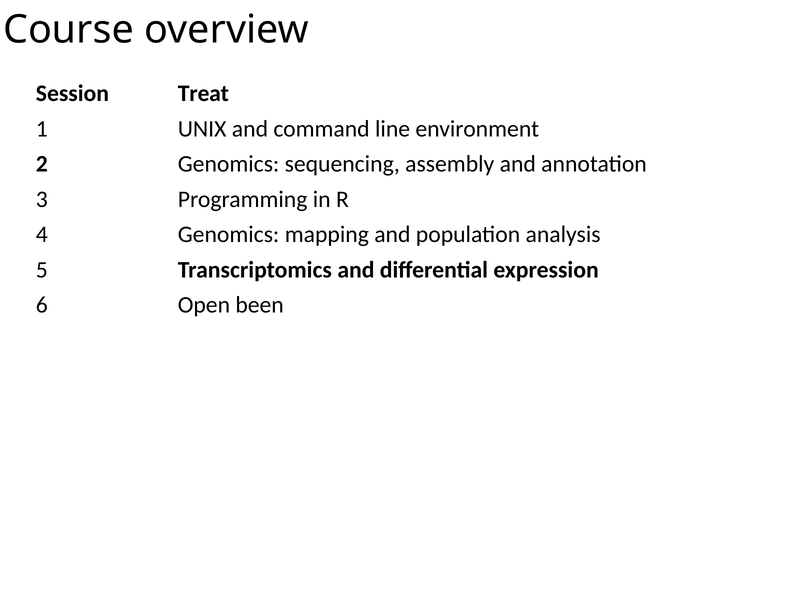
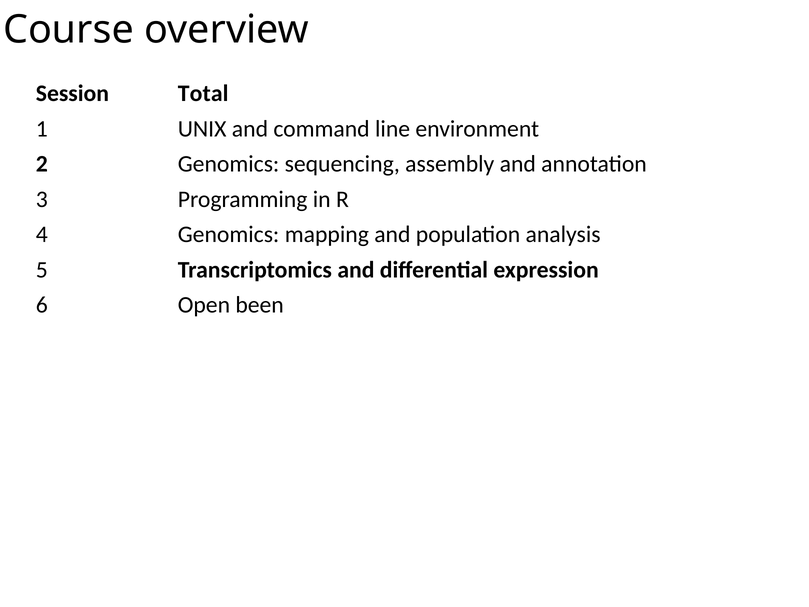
Treat: Treat -> Total
